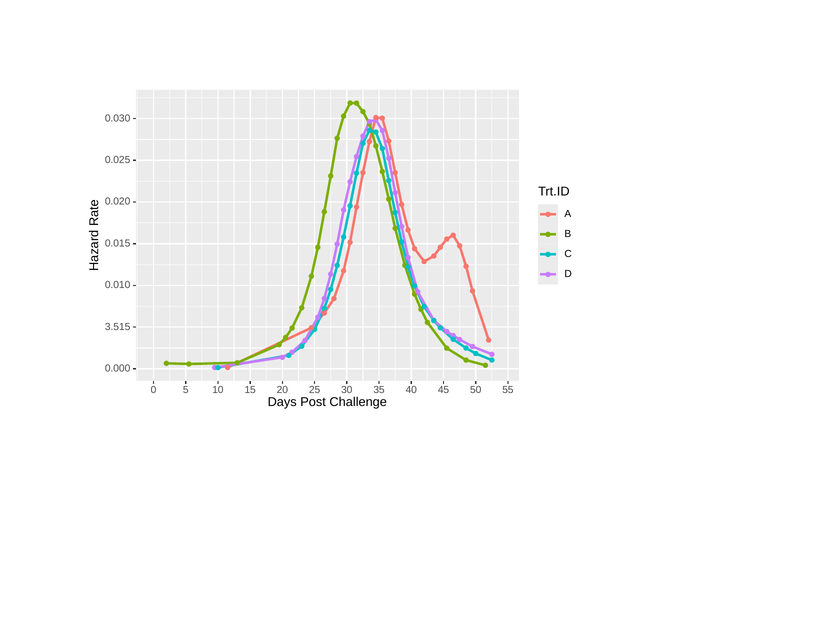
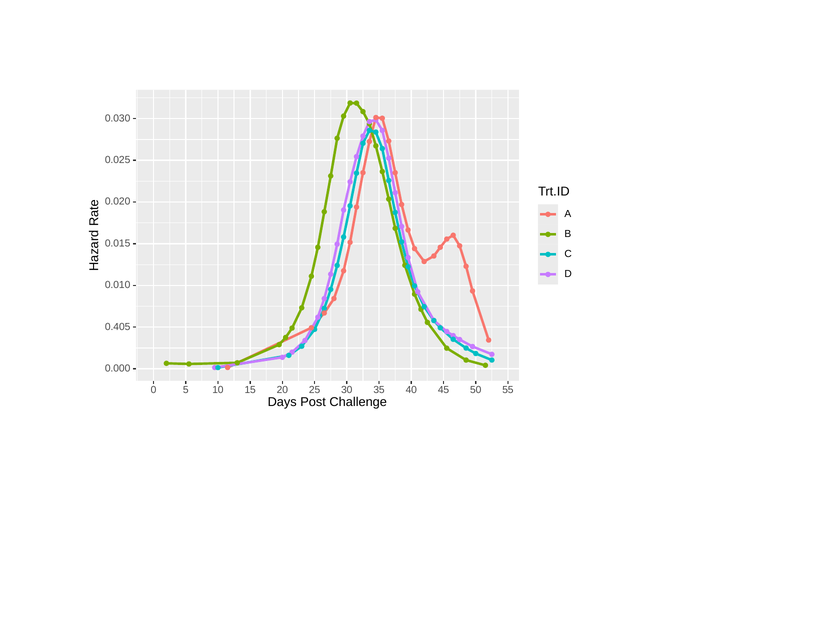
3.515: 3.515 -> 0.405
